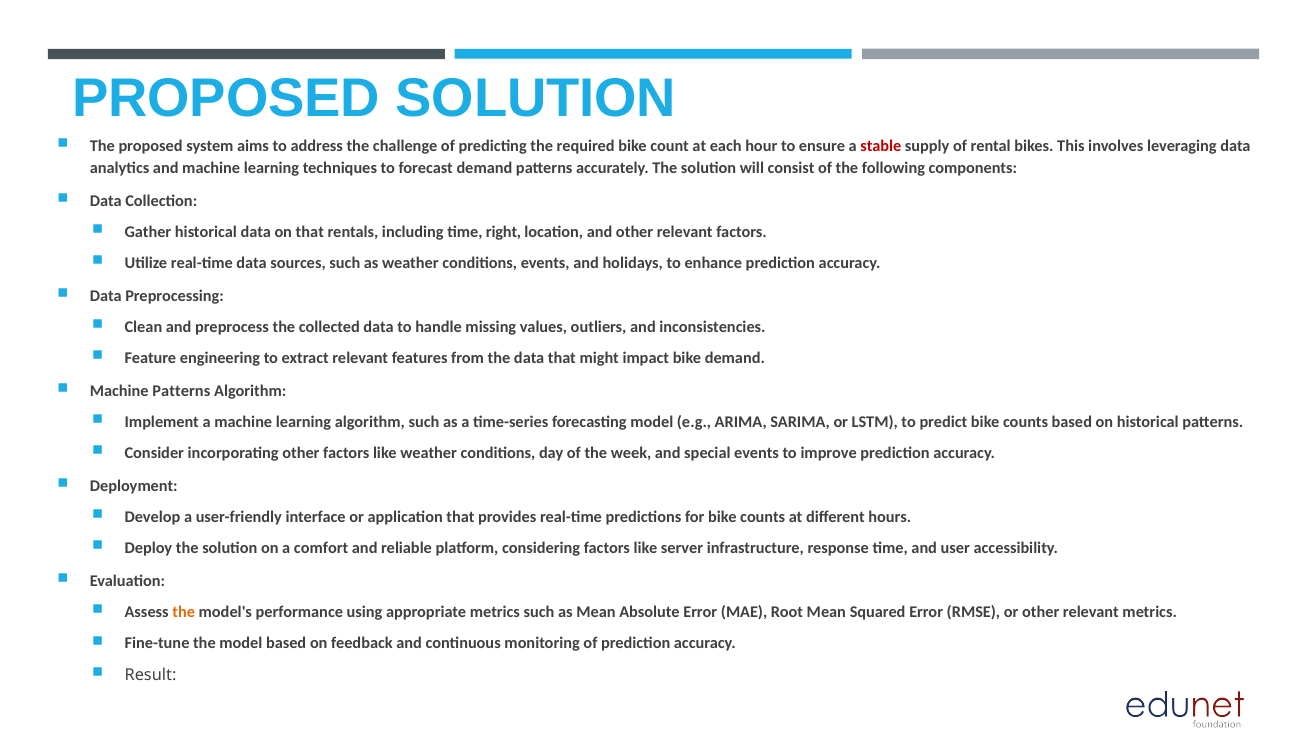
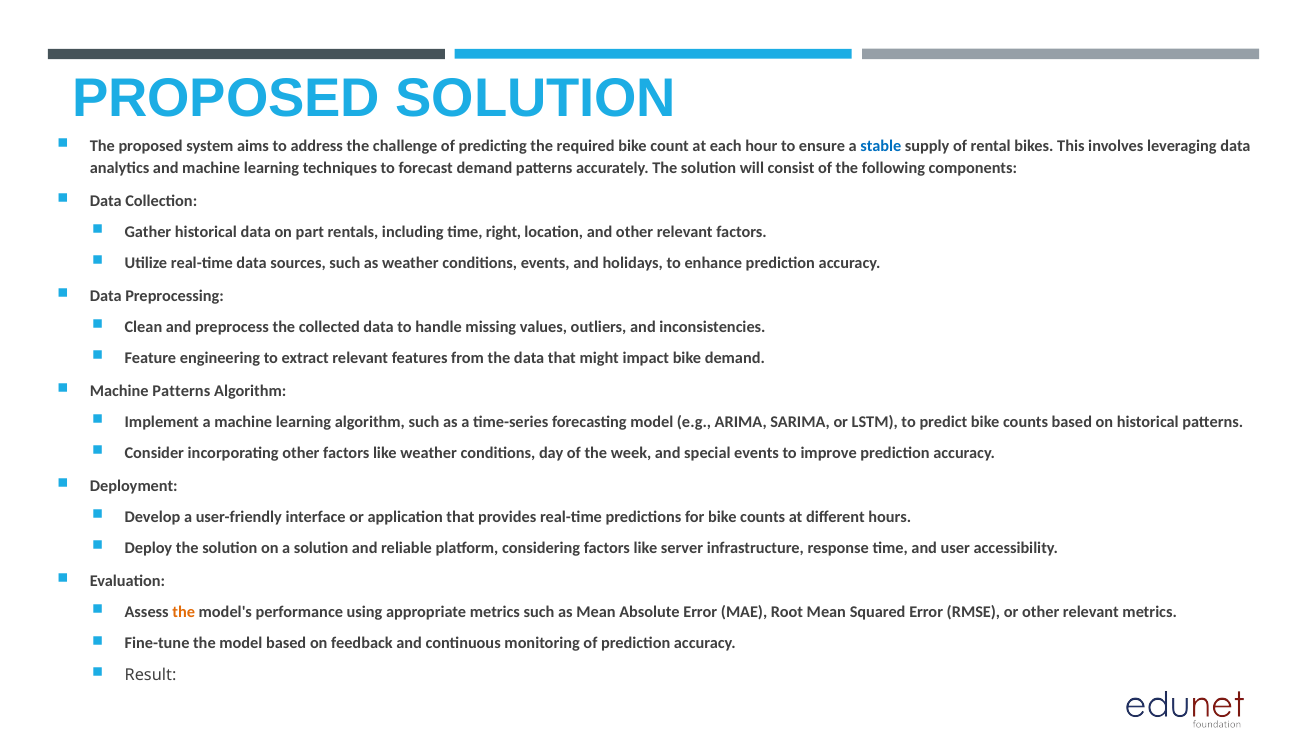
stable colour: red -> blue
on that: that -> part
a comfort: comfort -> solution
